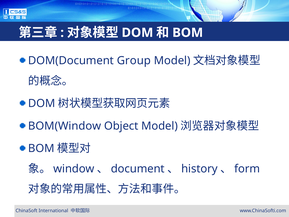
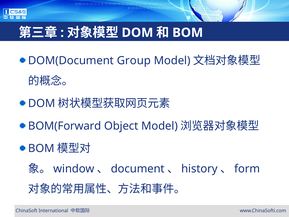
BOM(Window: BOM(Window -> BOM(Forward
